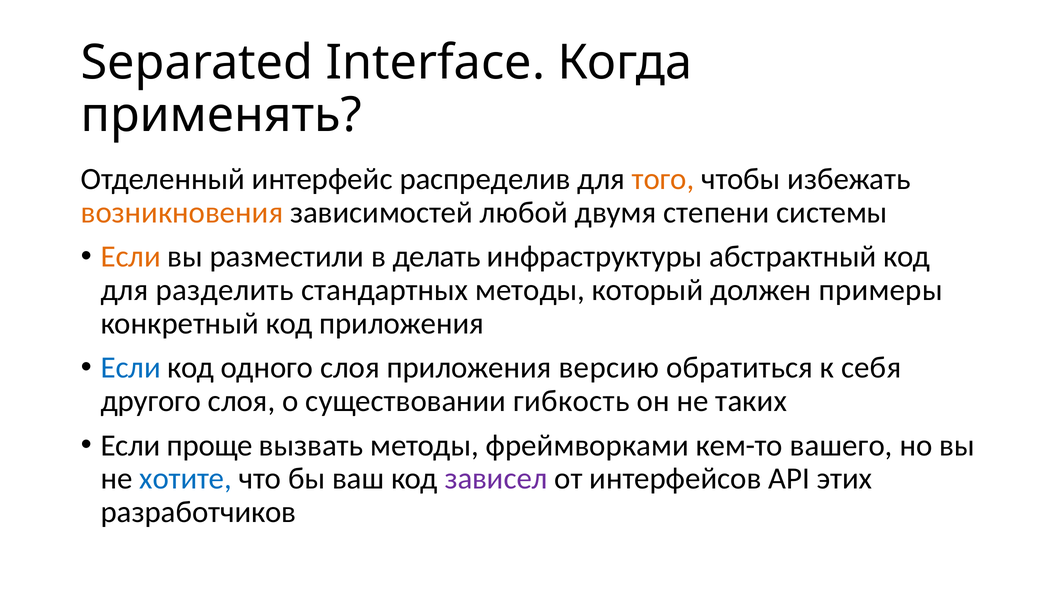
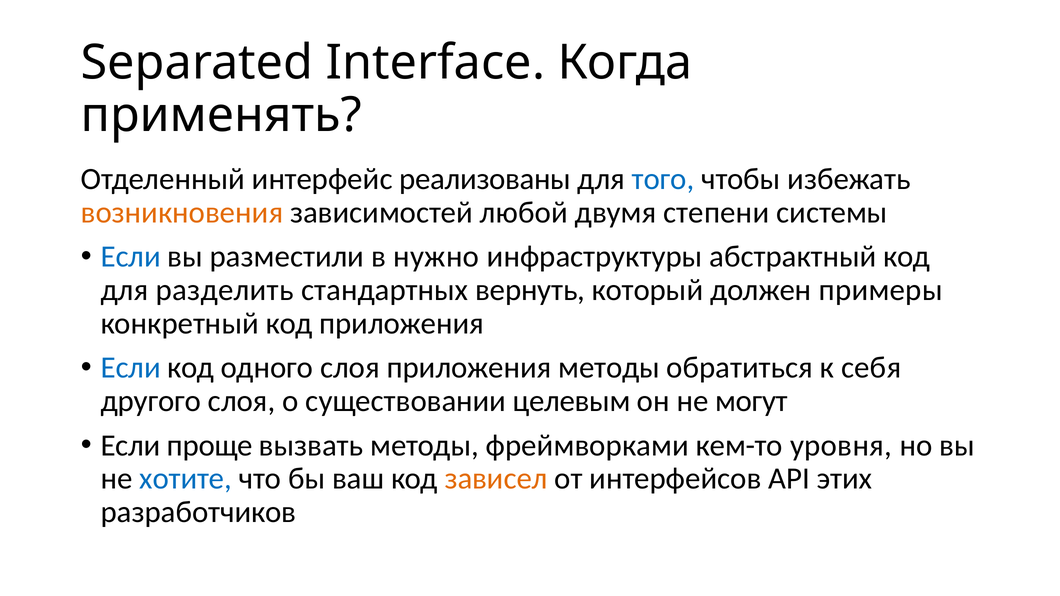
распределив: распределив -> реализованы
того colour: orange -> blue
Если at (131, 257) colour: orange -> blue
делать: делать -> нужно
стандартных методы: методы -> вернуть
приложения версию: версию -> методы
гибкость: гибкость -> целевым
таких: таких -> могут
вашего: вашего -> уровня
зависел colour: purple -> orange
